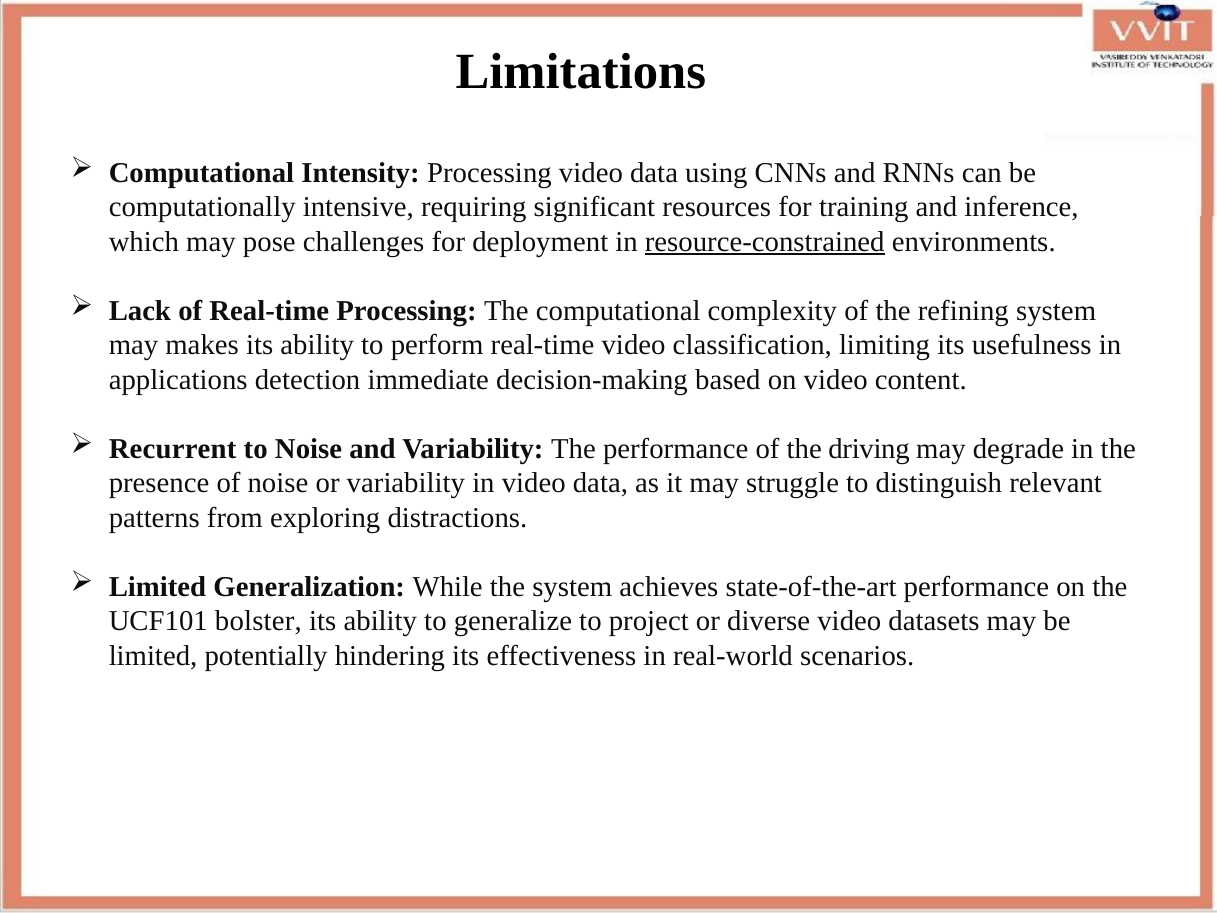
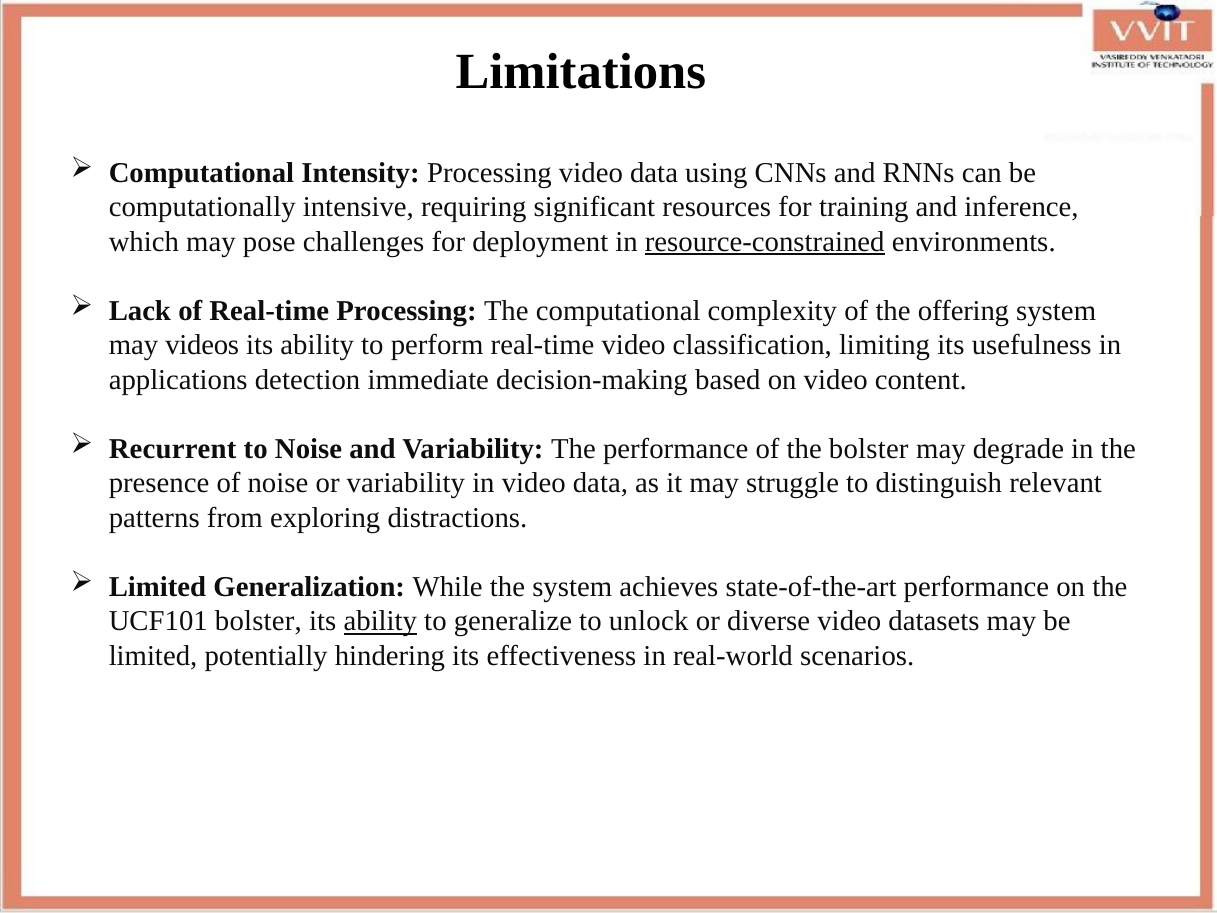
refining: refining -> offering
makes: makes -> videos
the driving: driving -> bolster
ability at (380, 621) underline: none -> present
project: project -> unlock
